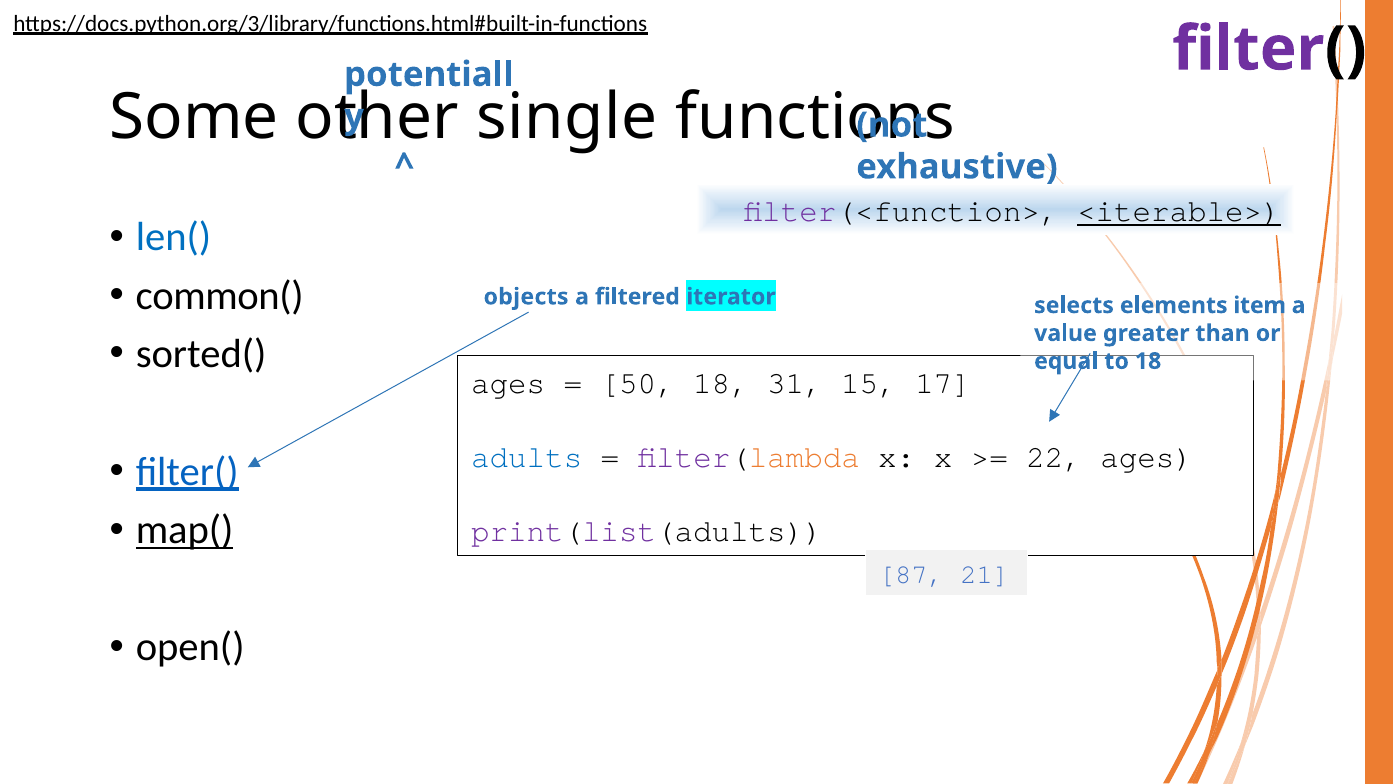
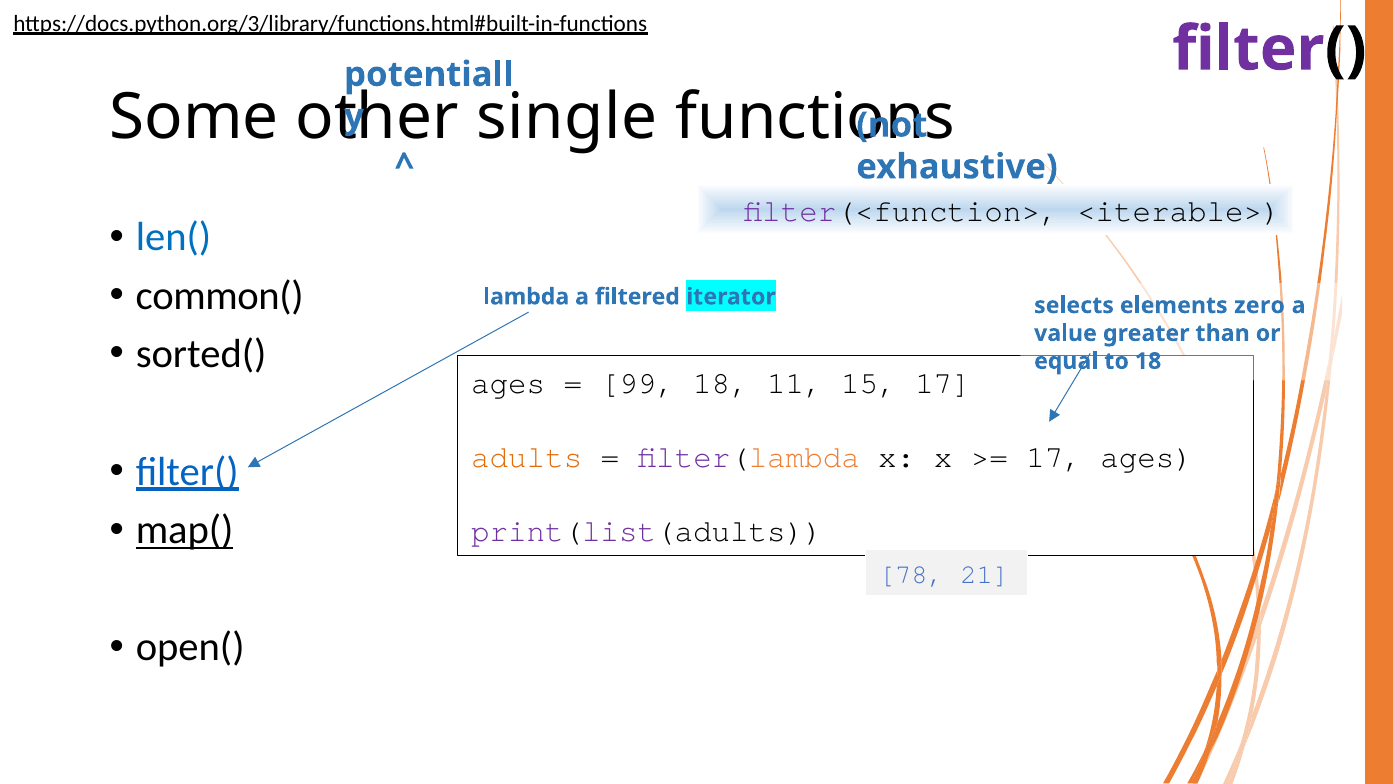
<iterable> underline: present -> none
objects: objects -> lambda
item: item -> zero
50: 50 -> 99
31: 31 -> 11
adults colour: blue -> orange
22 at (1054, 457): 22 -> 17
87: 87 -> 78
